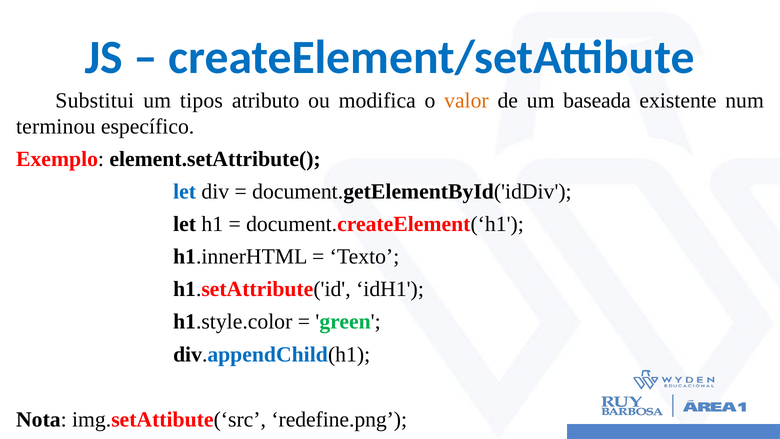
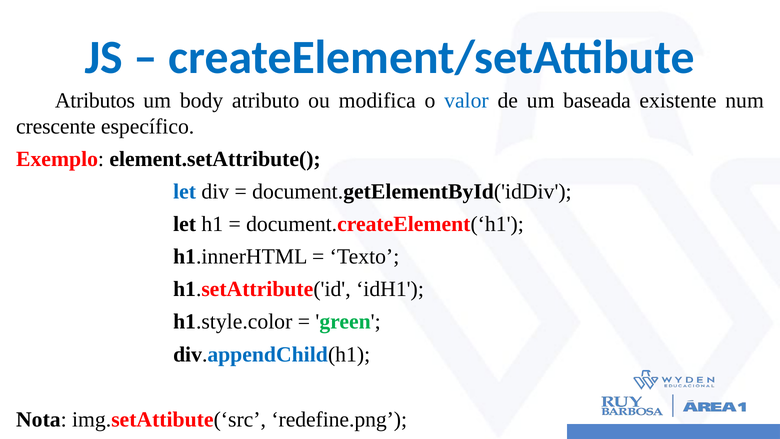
Substitui: Substitui -> Atributos
tipos: tipos -> body
valor colour: orange -> blue
terminou: terminou -> crescente
